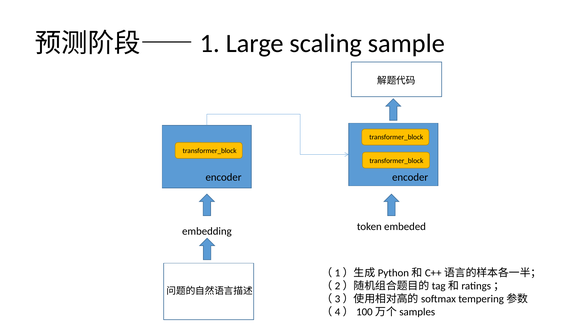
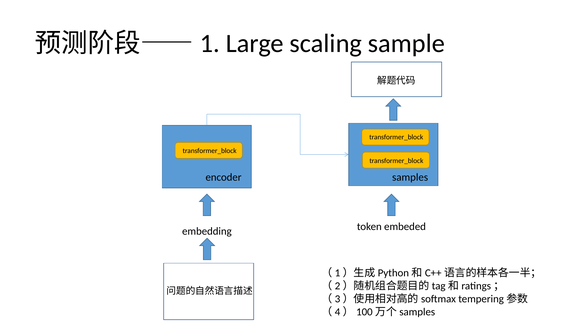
encoder encoder: encoder -> samples
